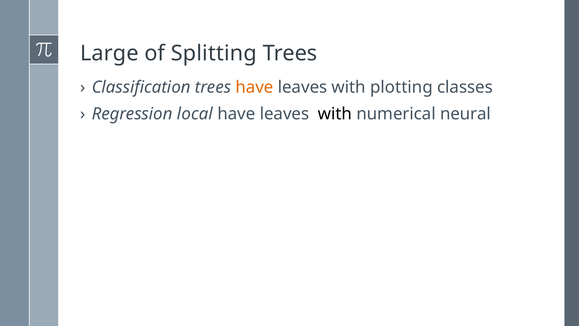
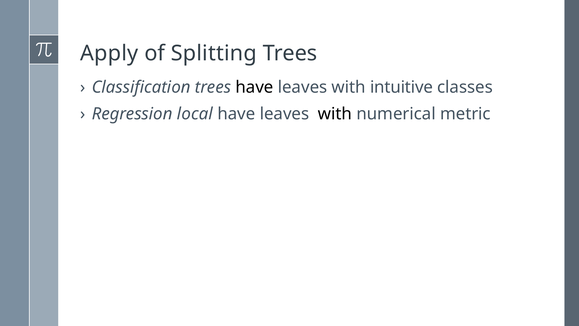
Large: Large -> Apply
have at (255, 87) colour: orange -> black
plotting: plotting -> intuitive
neural: neural -> metric
